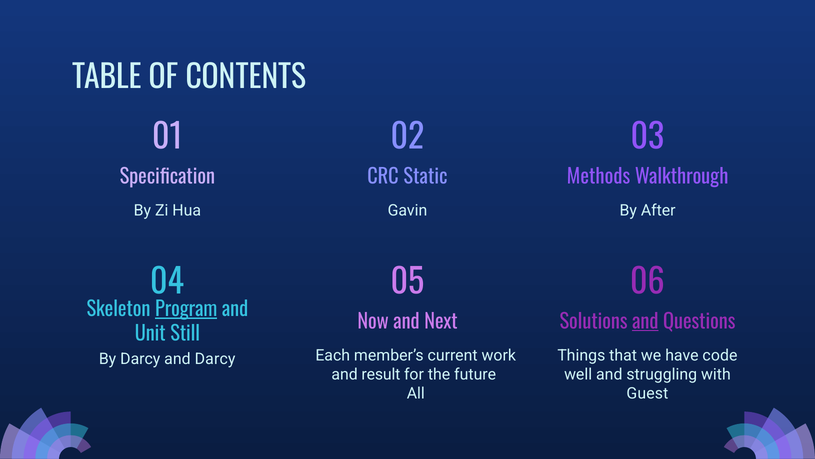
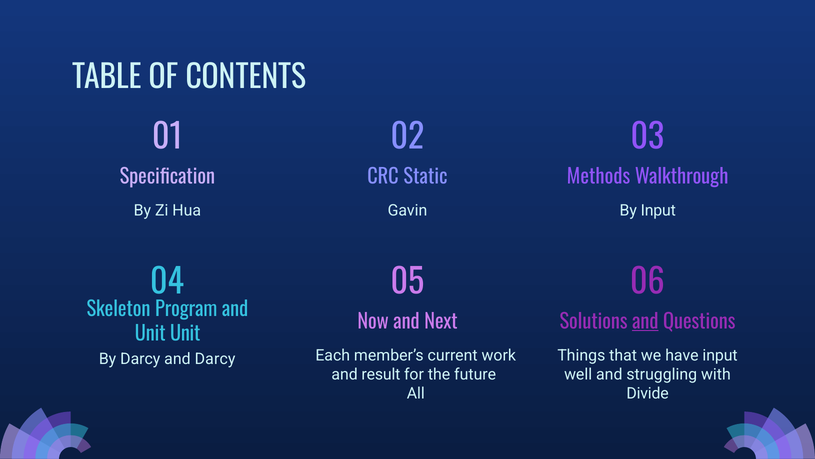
By After: After -> Input
Program underline: present -> none
Unit Still: Still -> Unit
have code: code -> input
Guest: Guest -> Divide
